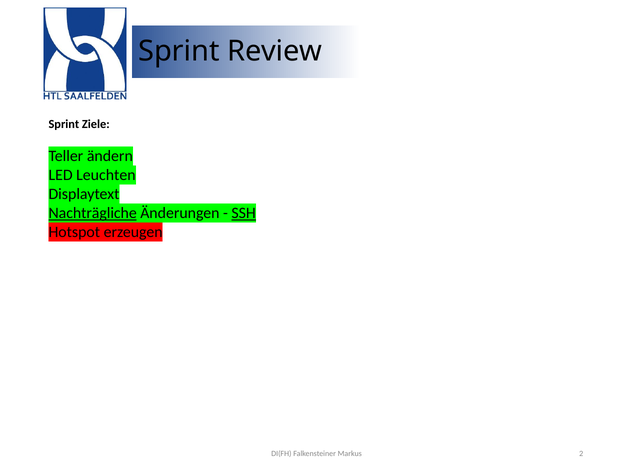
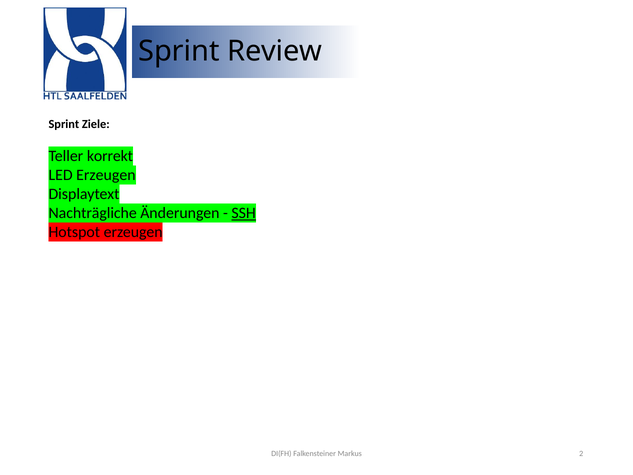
ändern: ändern -> korrekt
LED Leuchten: Leuchten -> Erzeugen
Nachträgliche underline: present -> none
